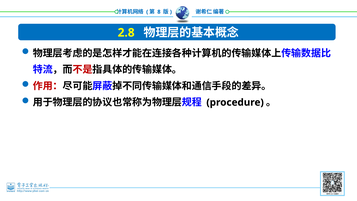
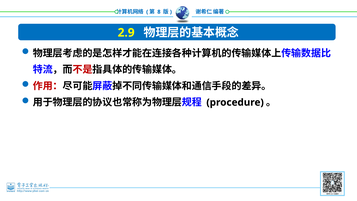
2.8: 2.8 -> 2.9
